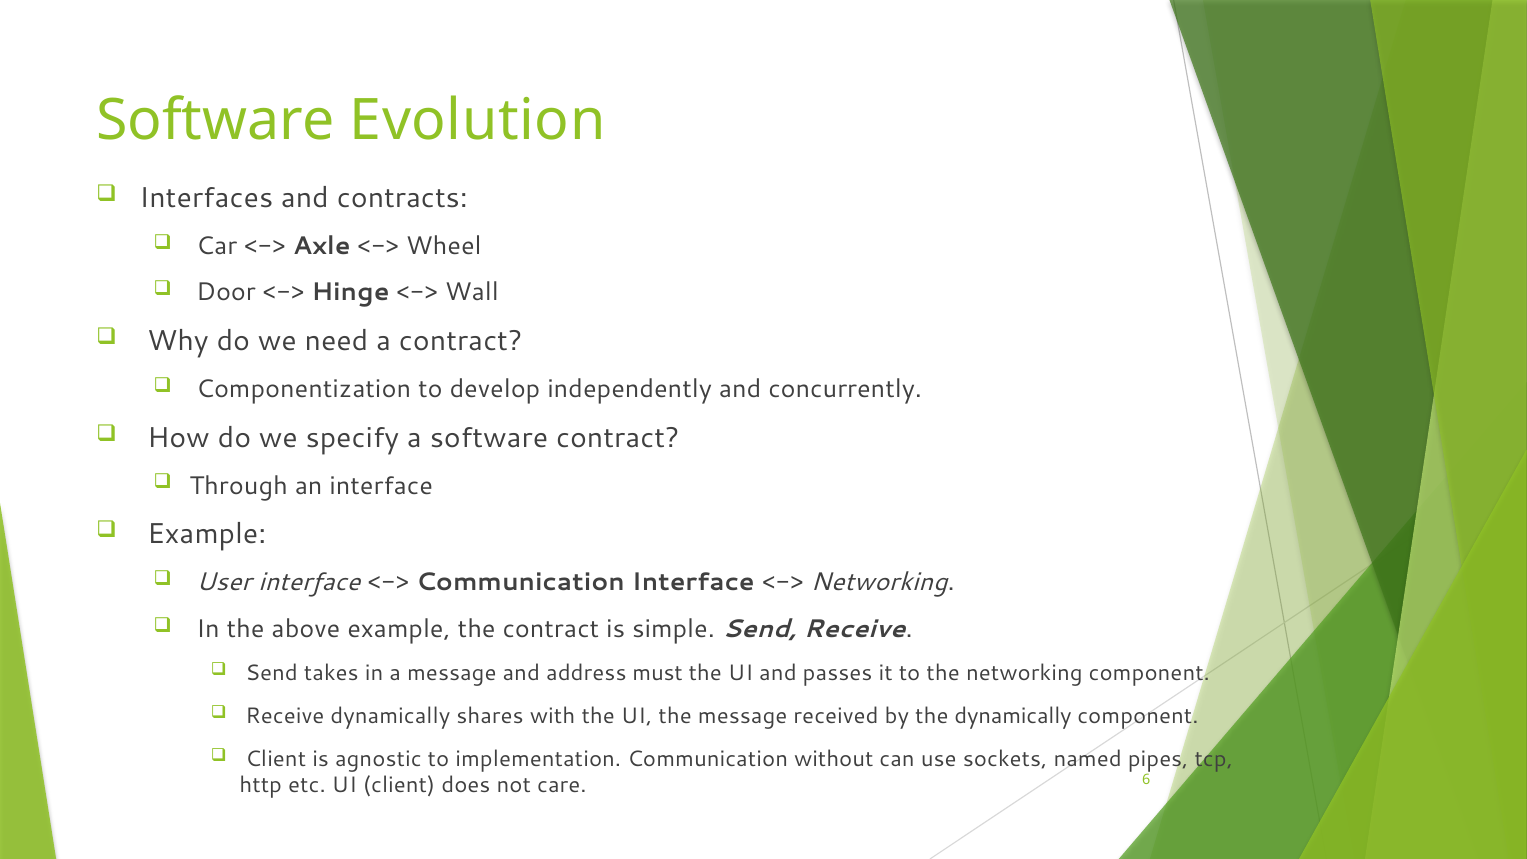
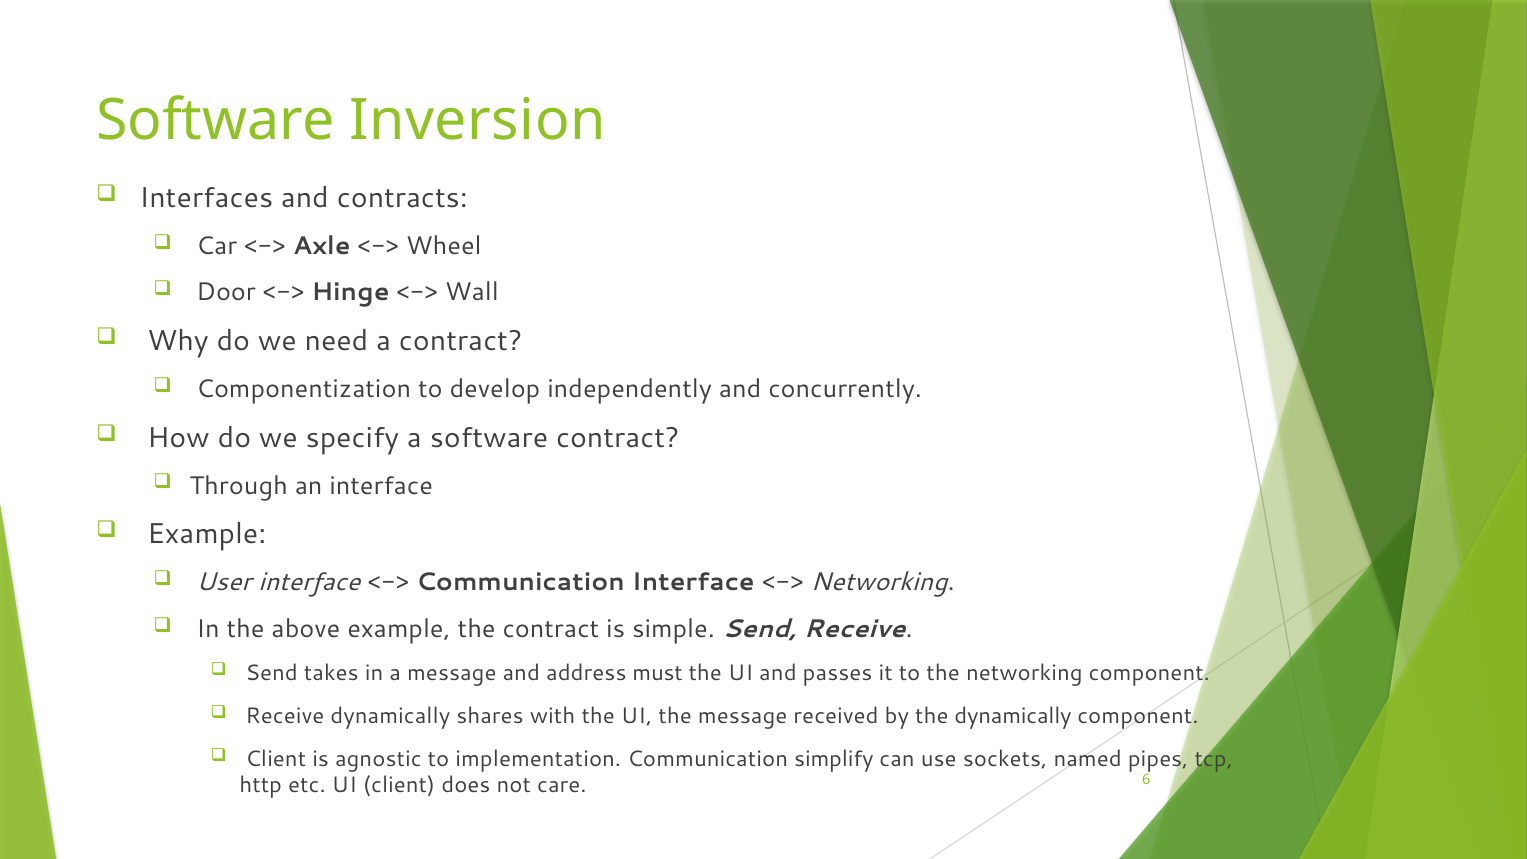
Evolution: Evolution -> Inversion
without: without -> simplify
